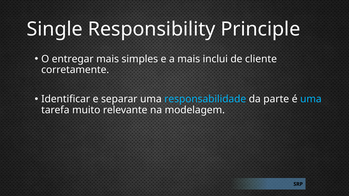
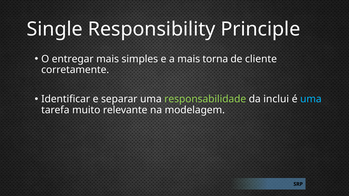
inclui: inclui -> torna
responsabilidade colour: light blue -> light green
parte: parte -> inclui
